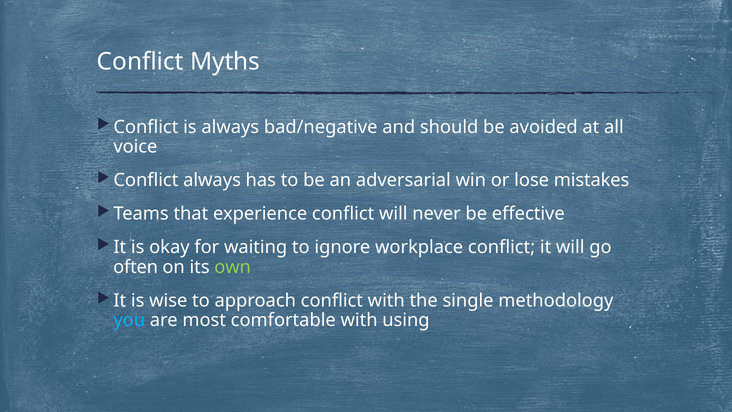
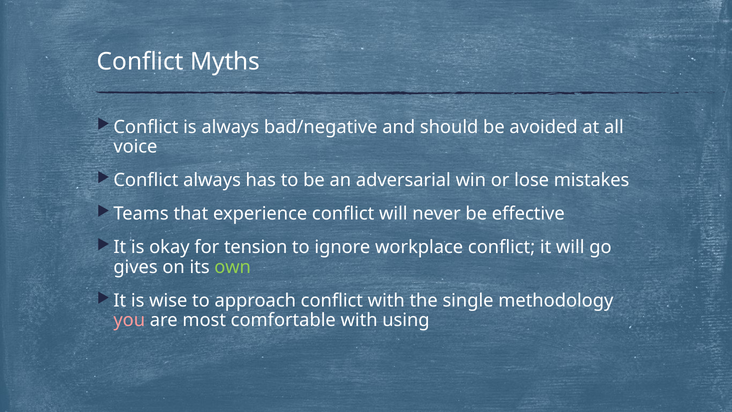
waiting: waiting -> tension
often: often -> gives
you colour: light blue -> pink
